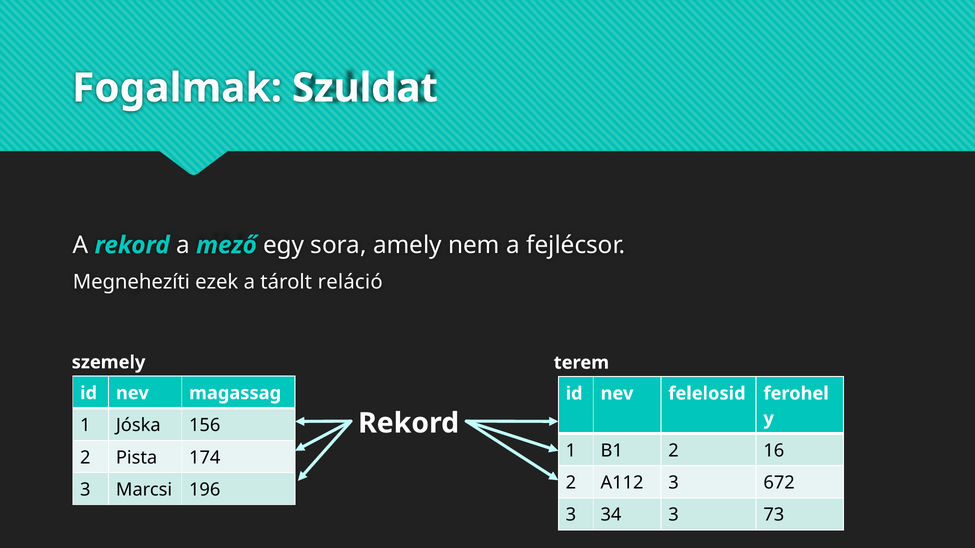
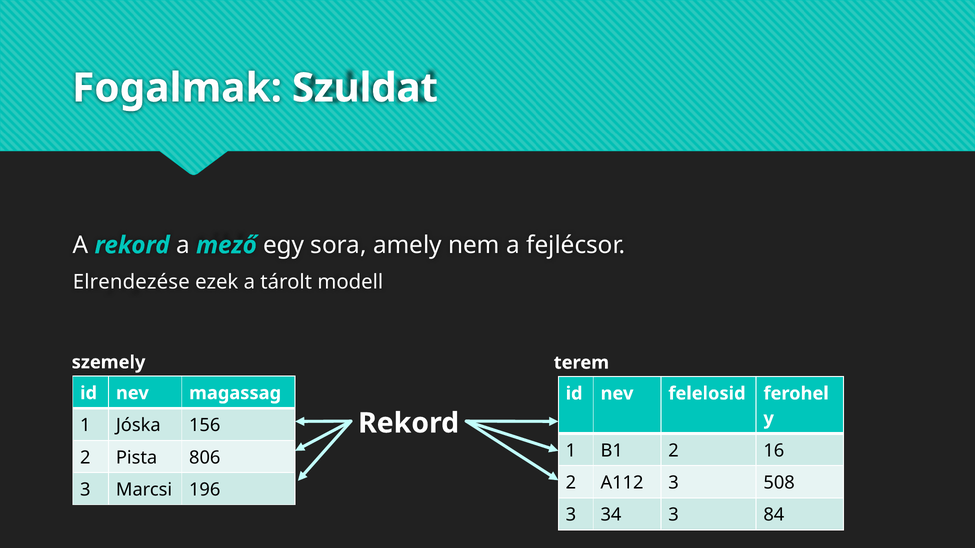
Megnehezíti: Megnehezíti -> Elrendezése
reláció: reláció -> modell
174: 174 -> 806
672: 672 -> 508
73: 73 -> 84
